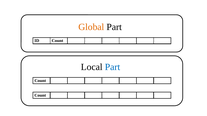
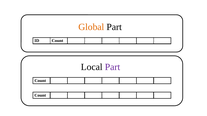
Part at (113, 67) colour: blue -> purple
